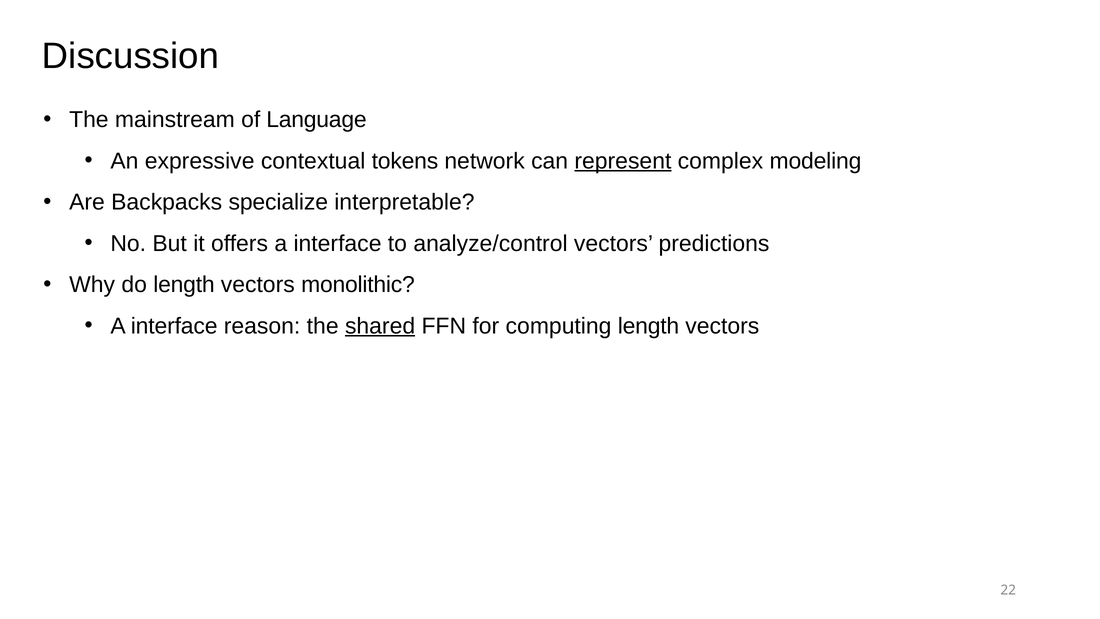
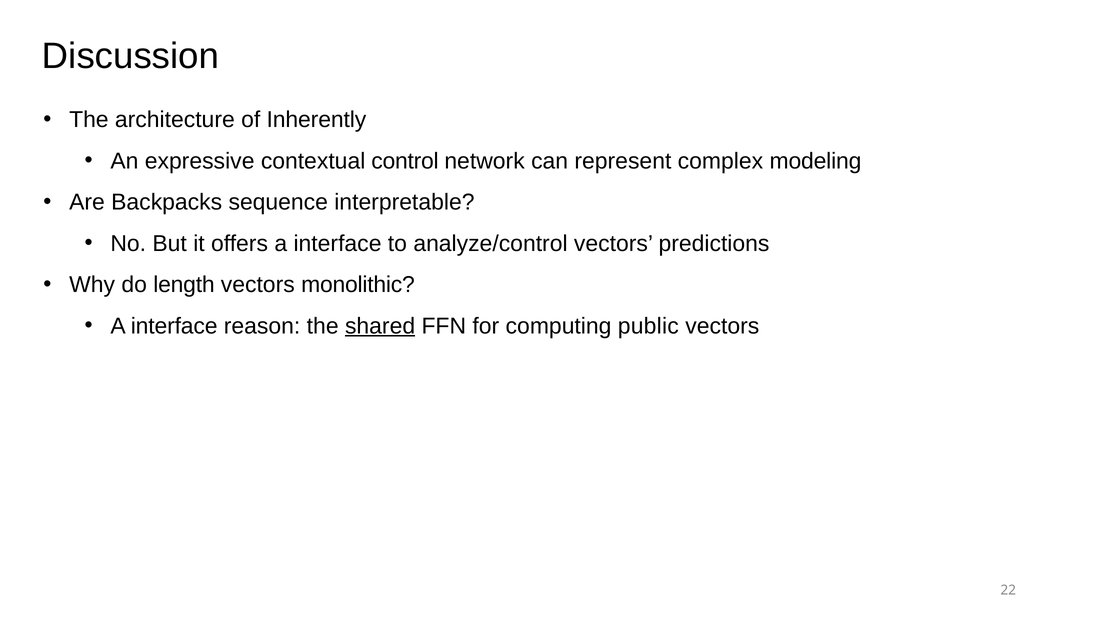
mainstream: mainstream -> architecture
Language: Language -> Inherently
tokens: tokens -> control
represent underline: present -> none
specialize: specialize -> sequence
computing length: length -> public
